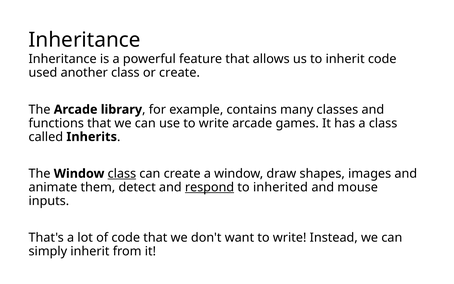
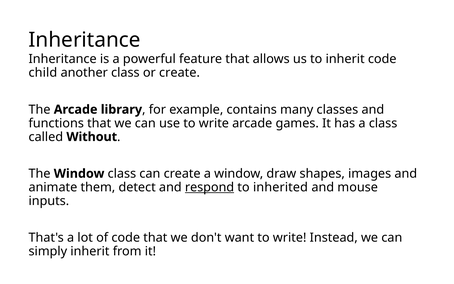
used: used -> child
Inherits: Inherits -> Without
class at (122, 173) underline: present -> none
